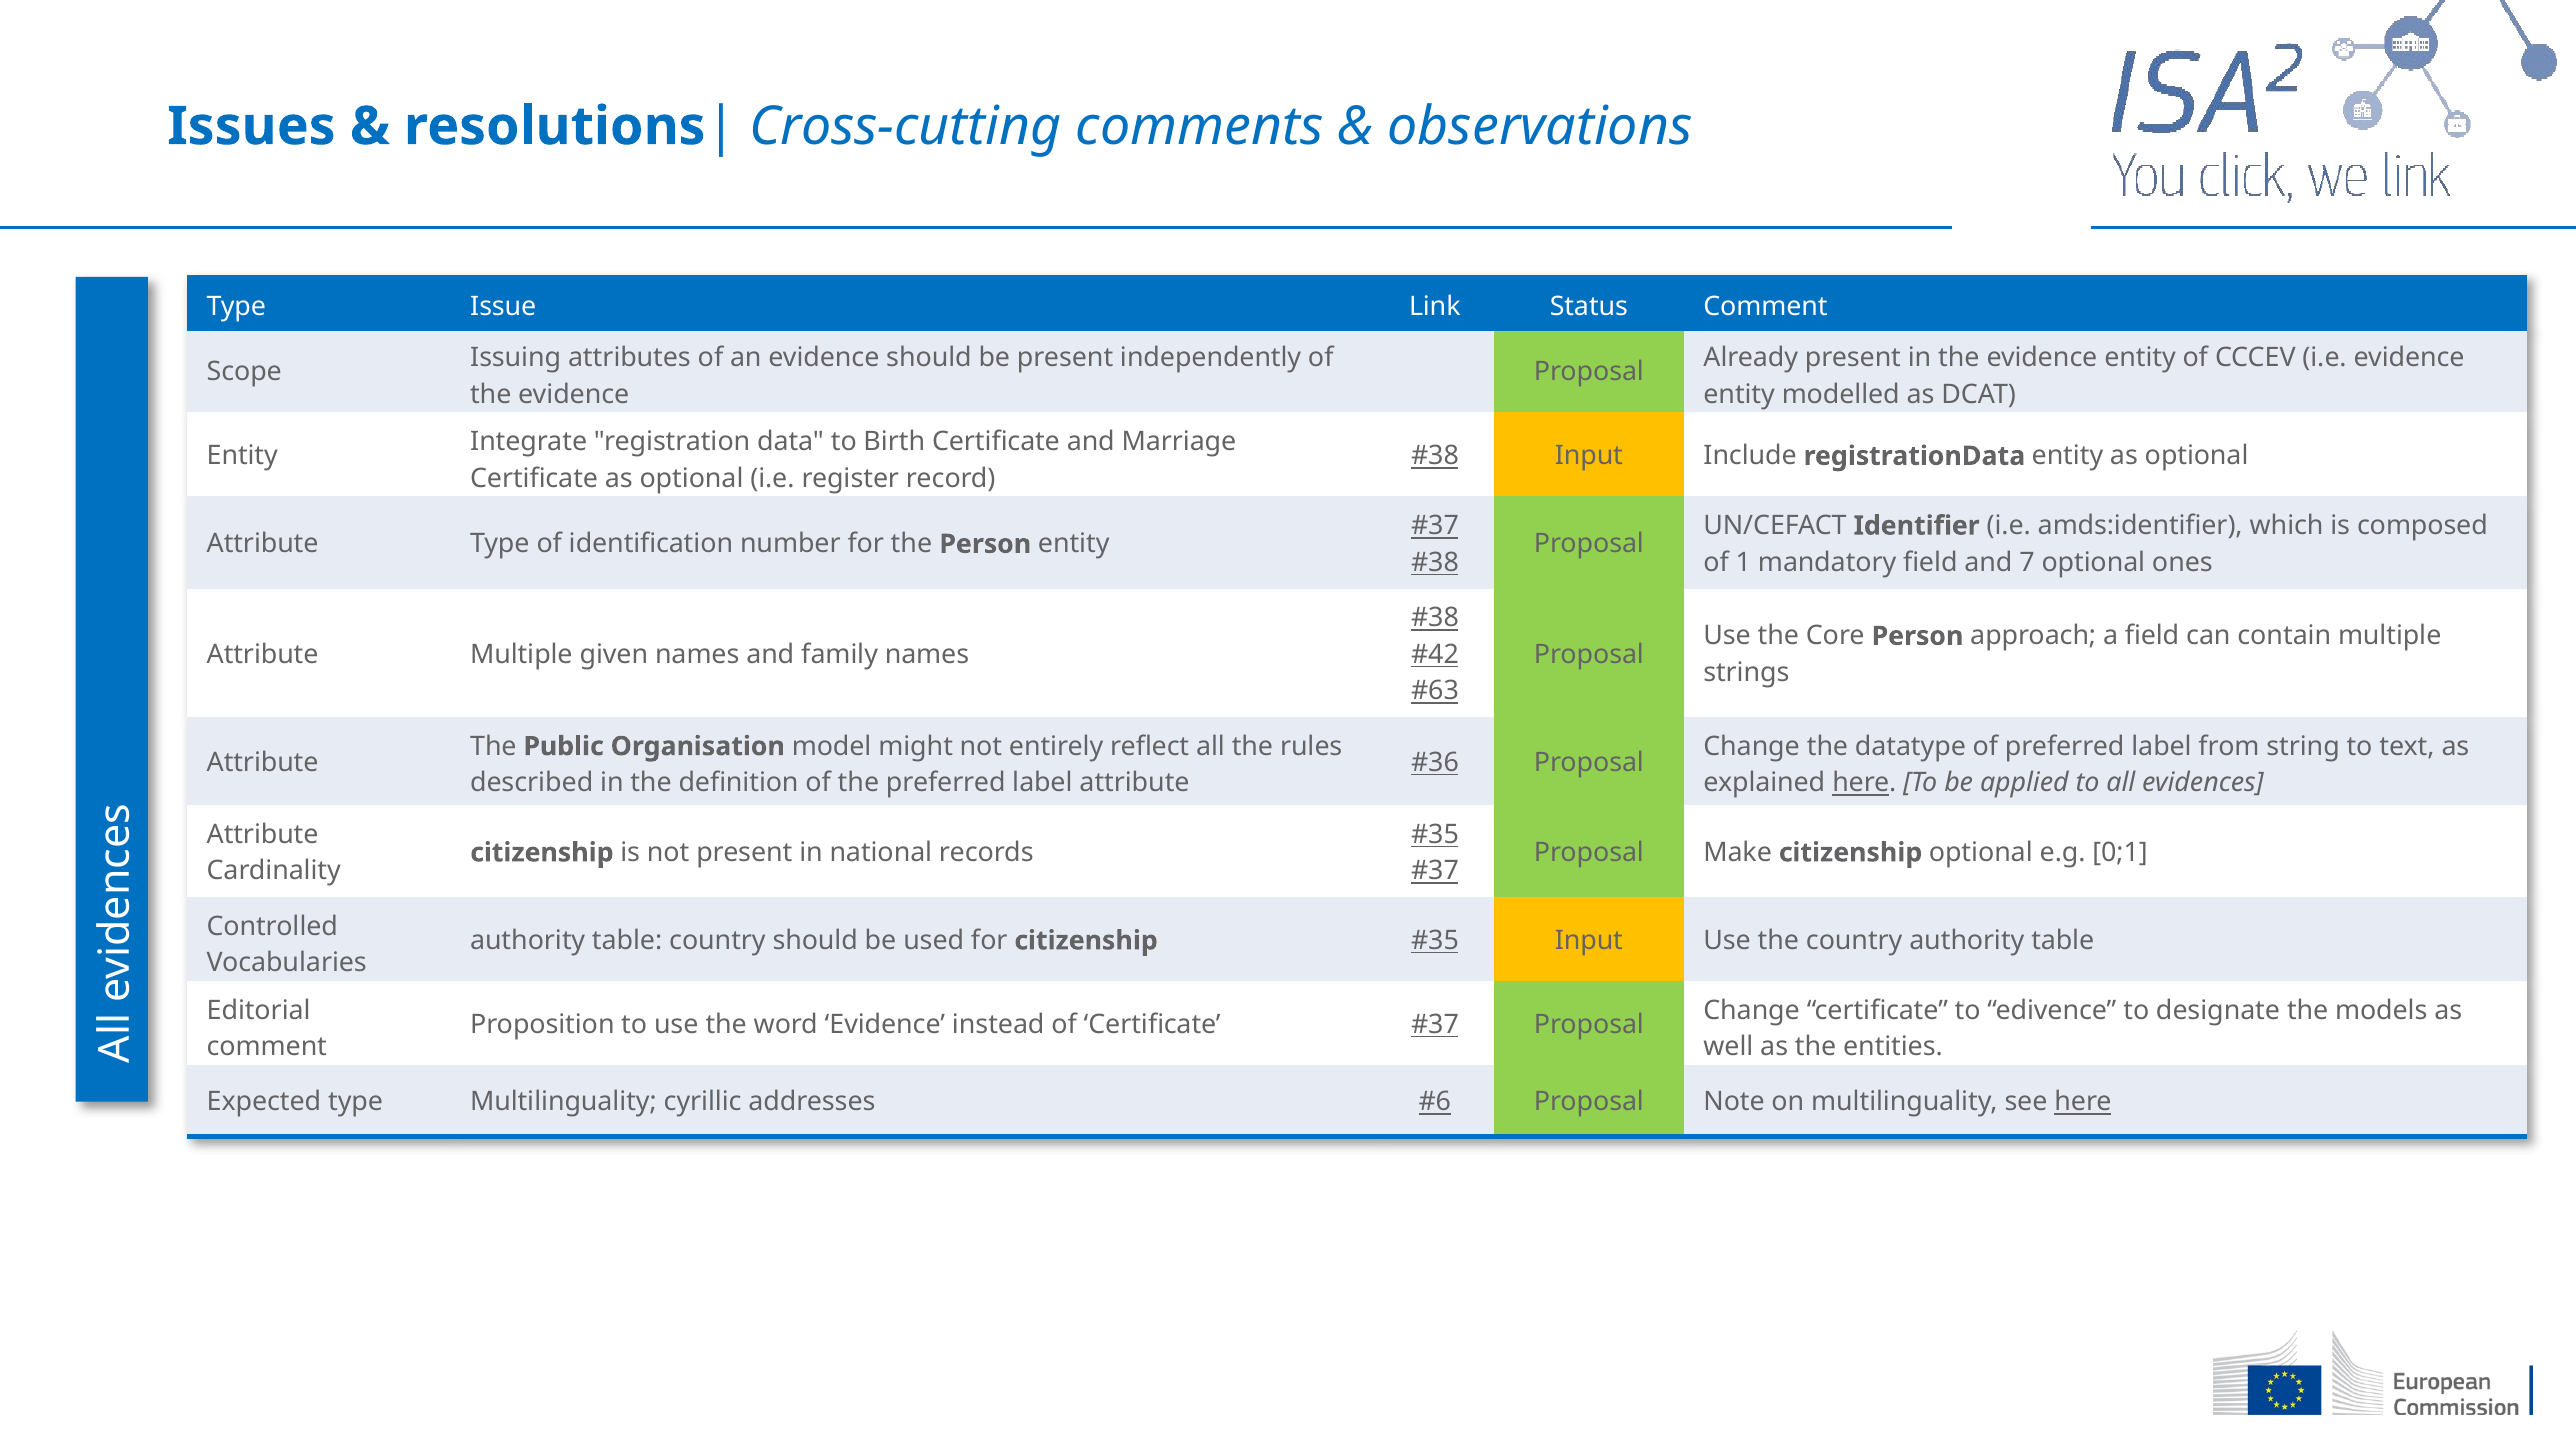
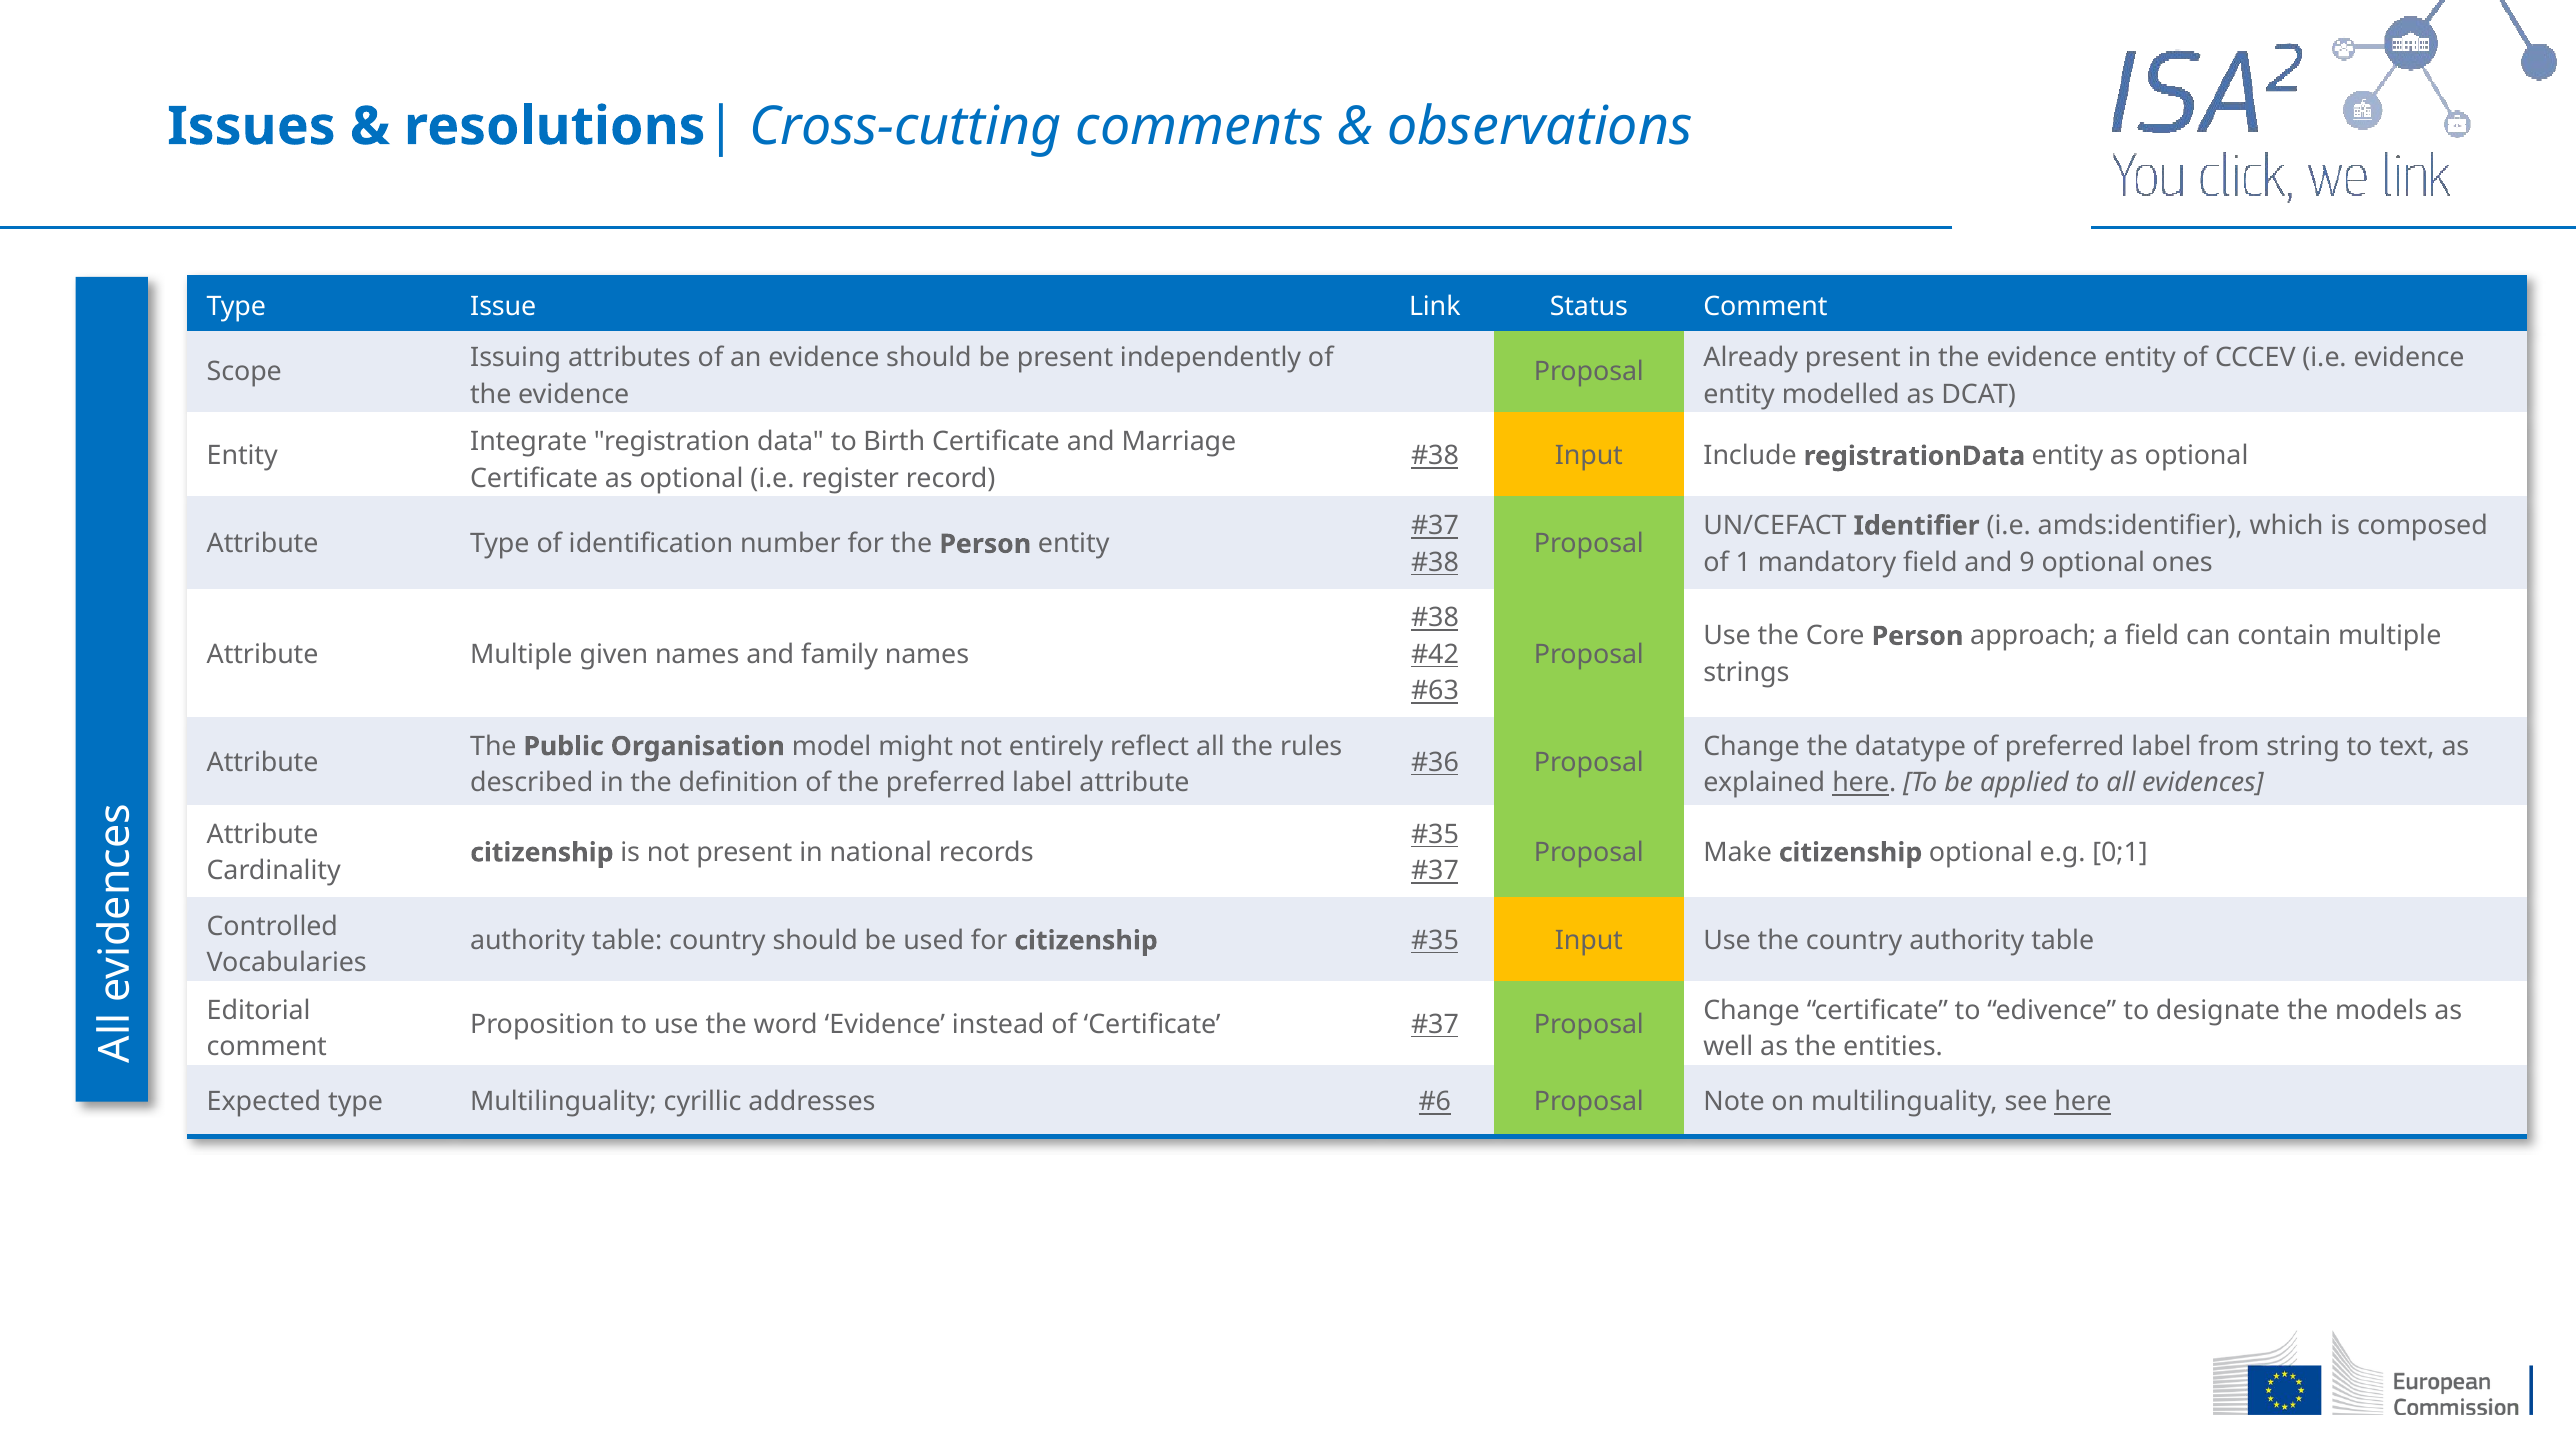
7: 7 -> 9
